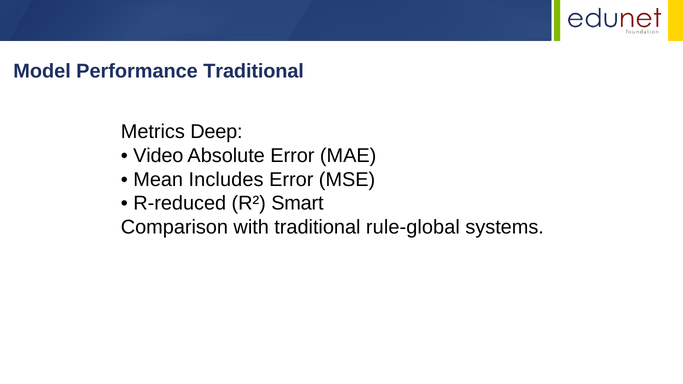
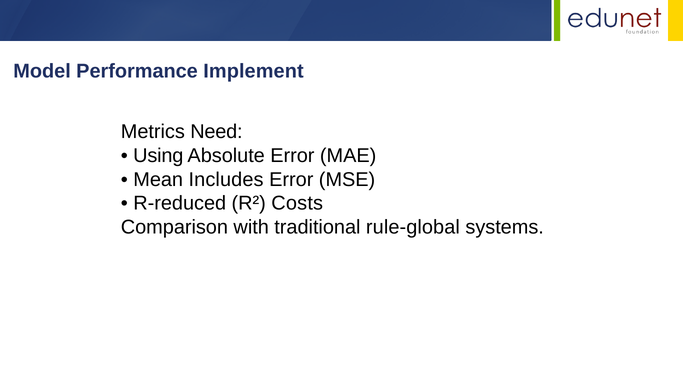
Performance Traditional: Traditional -> Implement
Deep: Deep -> Need
Video: Video -> Using
Smart: Smart -> Costs
